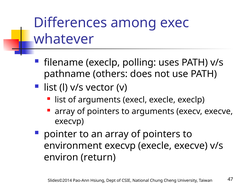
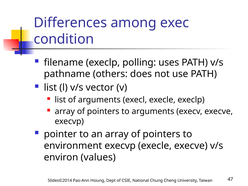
whatever: whatever -> condition
return: return -> values
